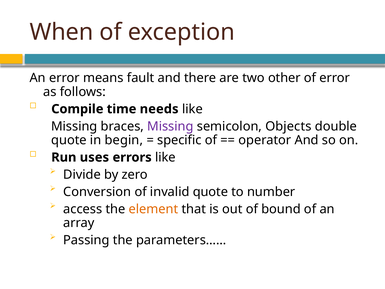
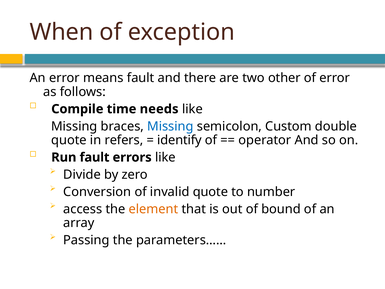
Missing at (170, 126) colour: purple -> blue
Objects: Objects -> Custom
begin: begin -> refers
specific: specific -> identify
Run uses: uses -> fault
